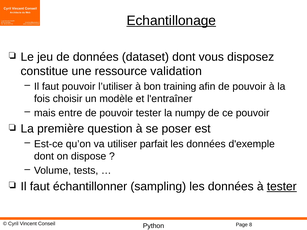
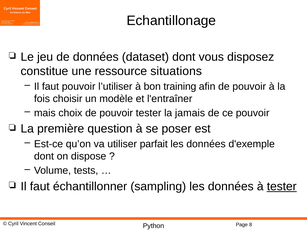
Echantillonage underline: present -> none
validation: validation -> situations
entre: entre -> choix
numpy: numpy -> jamais
